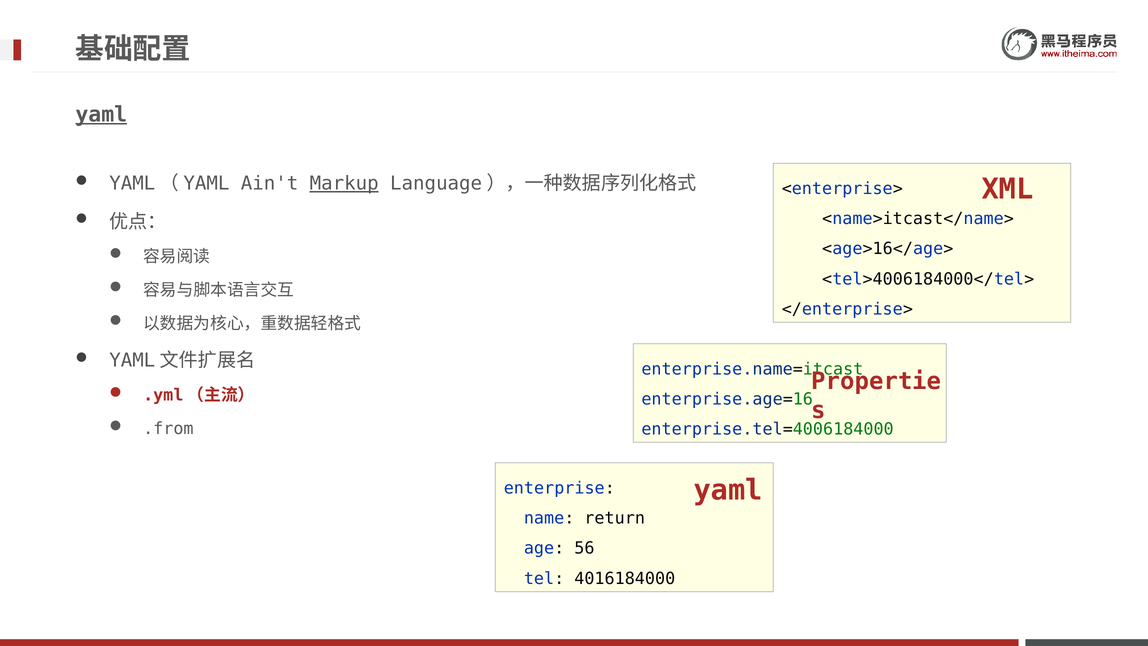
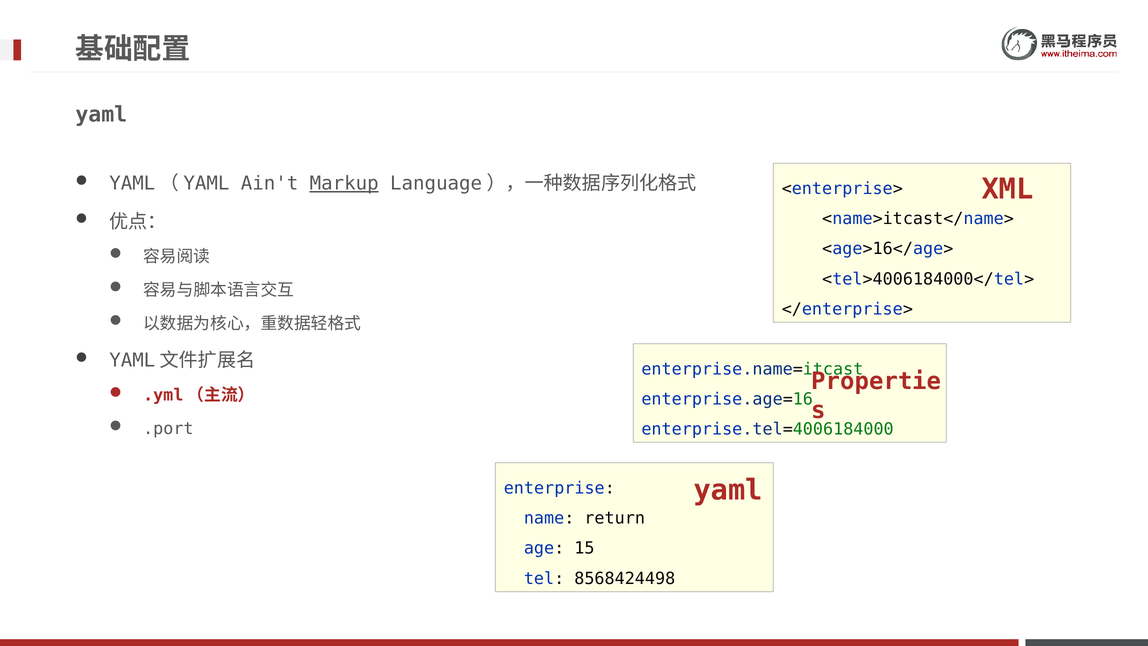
yaml at (101, 114) underline: present -> none
.from: .from -> .port
56: 56 -> 15
4016184000: 4016184000 -> 8568424498
